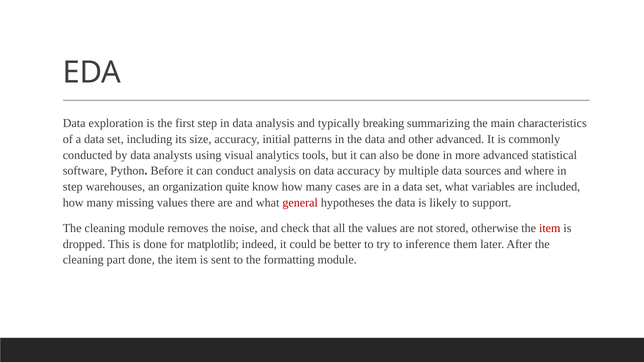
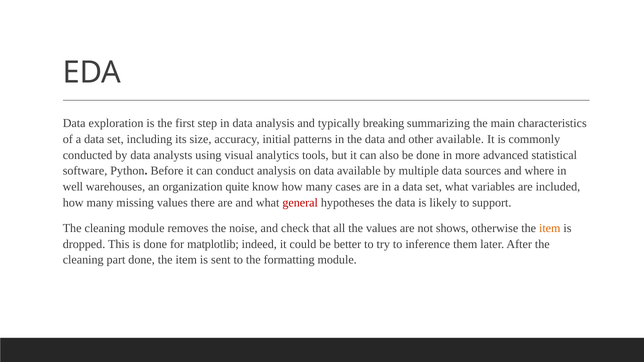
other advanced: advanced -> available
data accuracy: accuracy -> available
step at (73, 187): step -> well
stored: stored -> shows
item at (550, 228) colour: red -> orange
